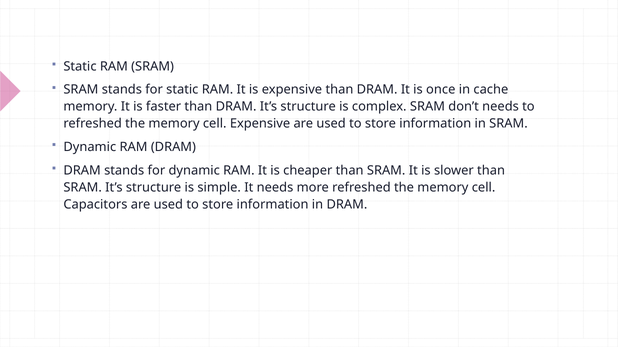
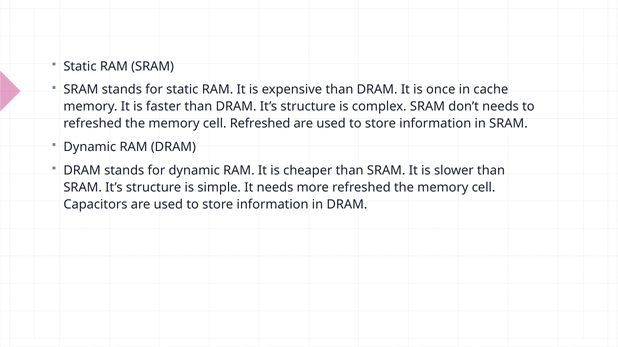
cell Expensive: Expensive -> Refreshed
